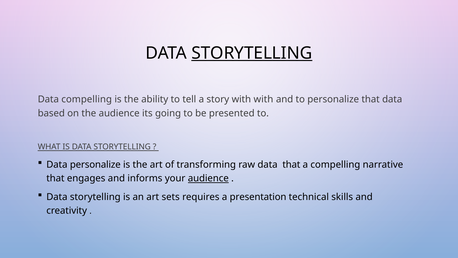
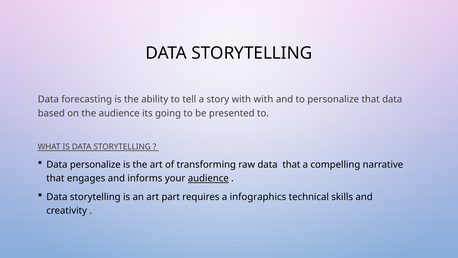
STORYTELLING at (252, 53) underline: present -> none
Data compelling: compelling -> forecasting
sets: sets -> part
presentation: presentation -> infographics
